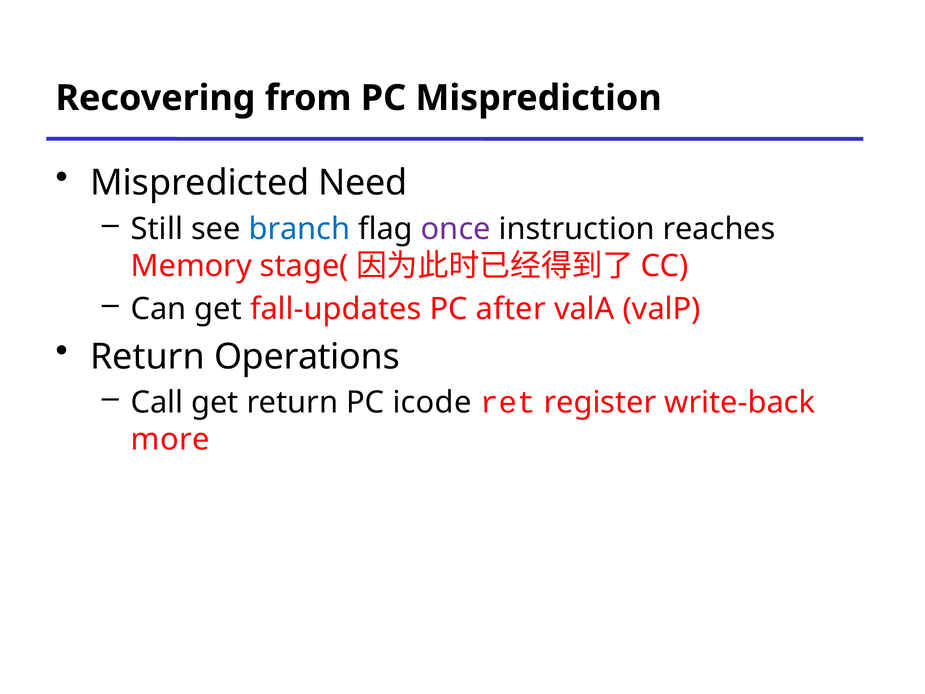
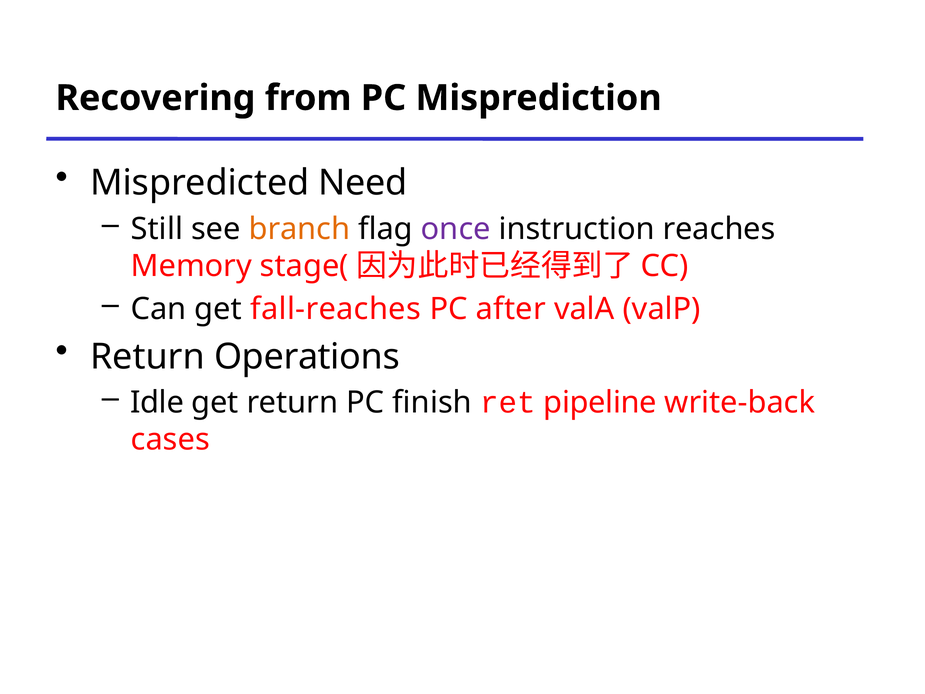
branch colour: blue -> orange
fall-updates: fall-updates -> fall-reaches
Call: Call -> Idle
icode: icode -> finish
register: register -> pipeline
more: more -> cases
